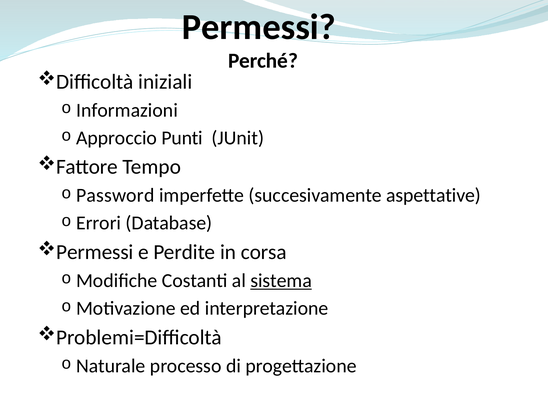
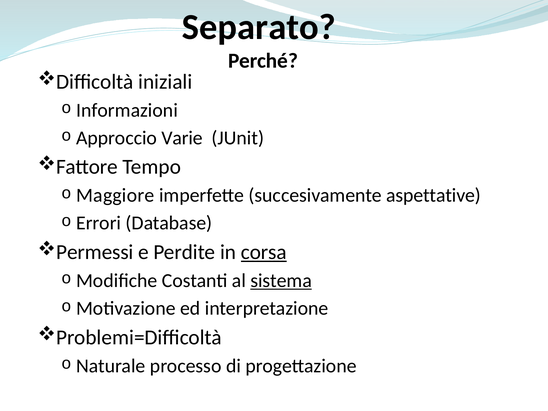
Permessi at (259, 27): Permessi -> Separato
Punti: Punti -> Varie
Password: Password -> Maggiore
corsa underline: none -> present
